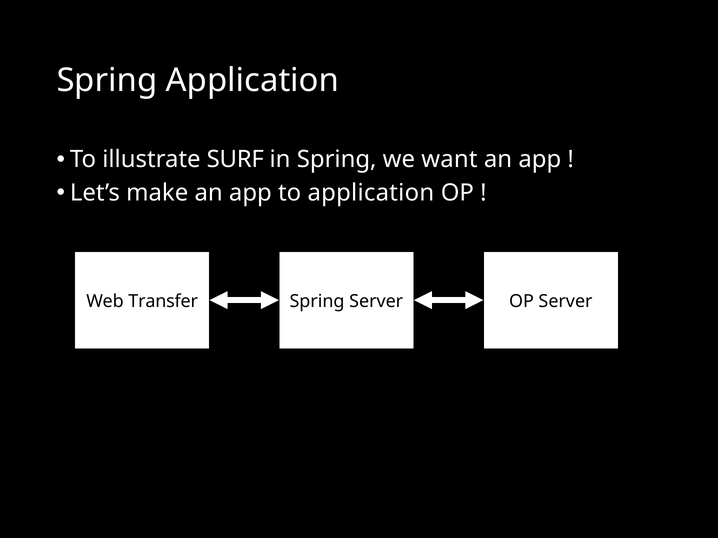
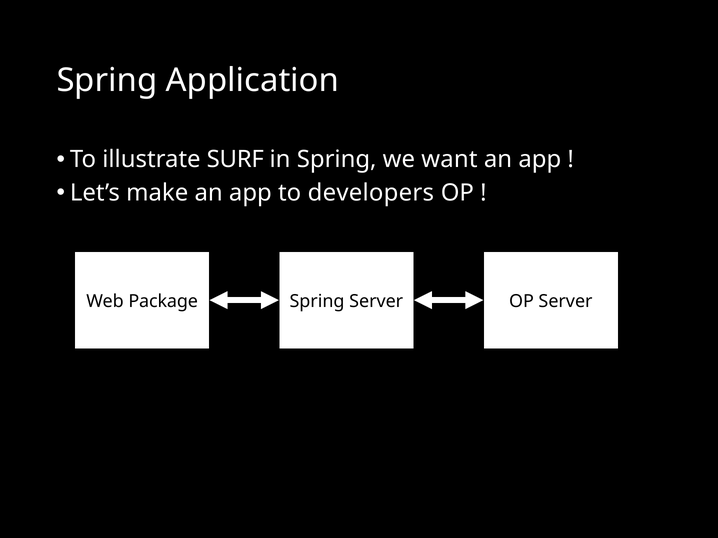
to application: application -> developers
Transfer: Transfer -> Package
